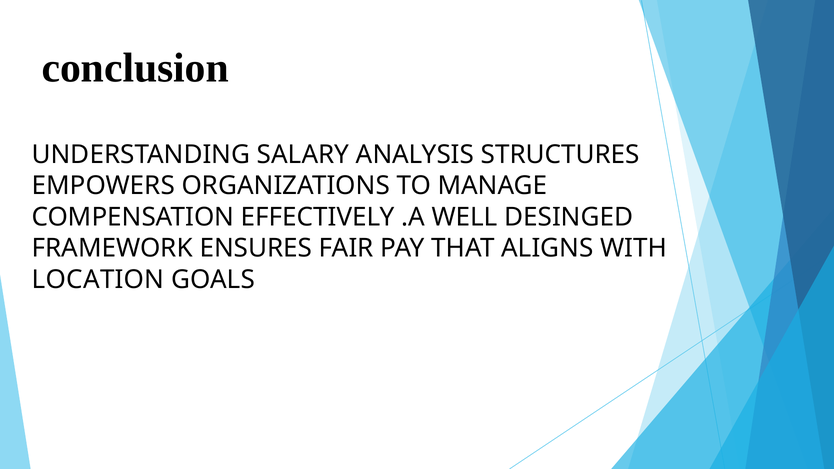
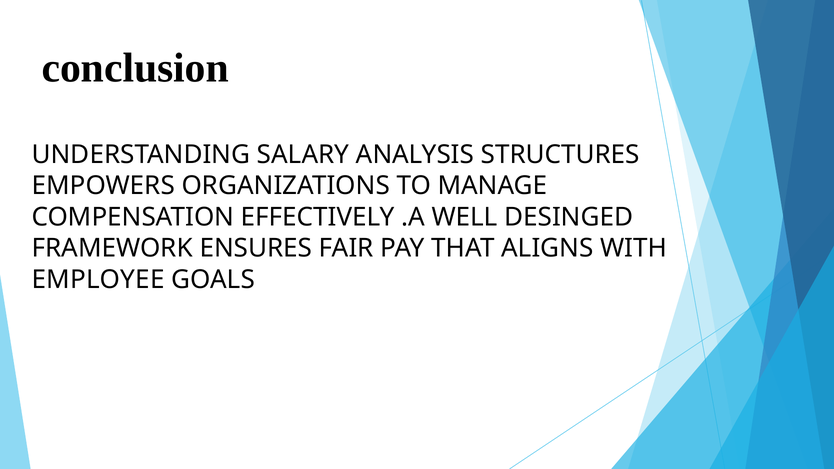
LOCATION: LOCATION -> EMPLOYEE
